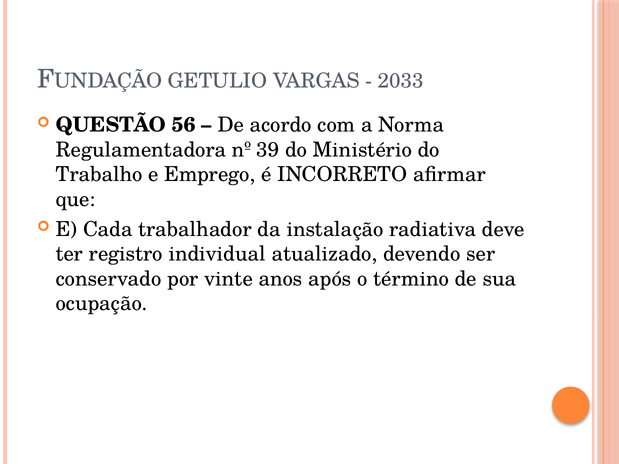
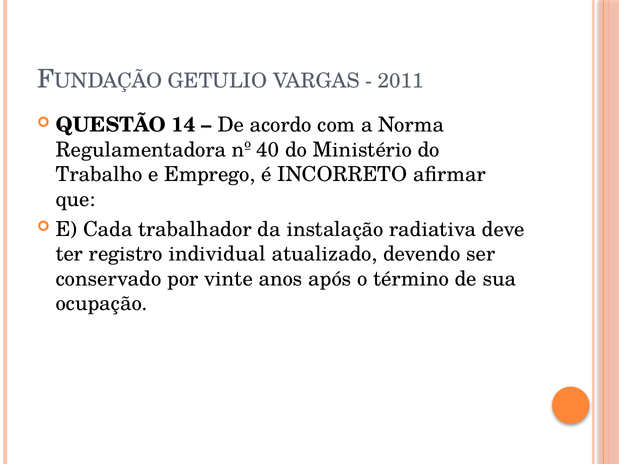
2033: 2033 -> 2011
56: 56 -> 14
39: 39 -> 40
